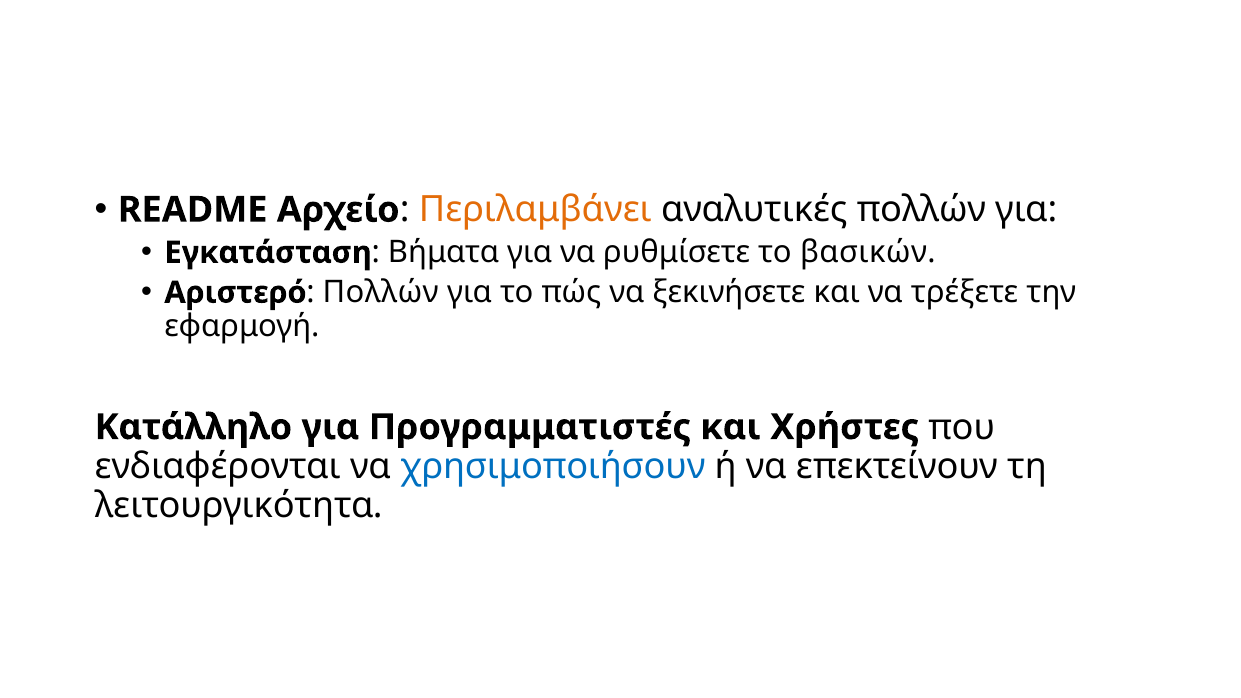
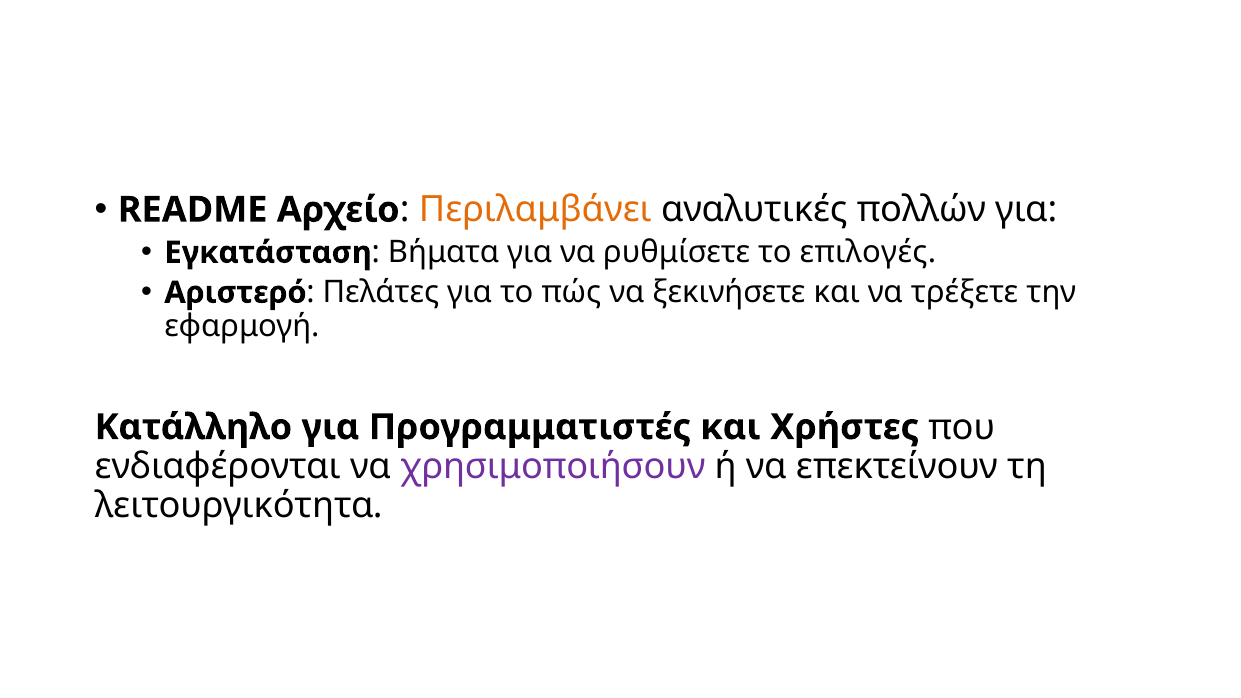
βασικών: βασικών -> επιλογές
Πολλών at (381, 293): Πολλών -> Πελάτες
χρησιμοποιήσουν colour: blue -> purple
